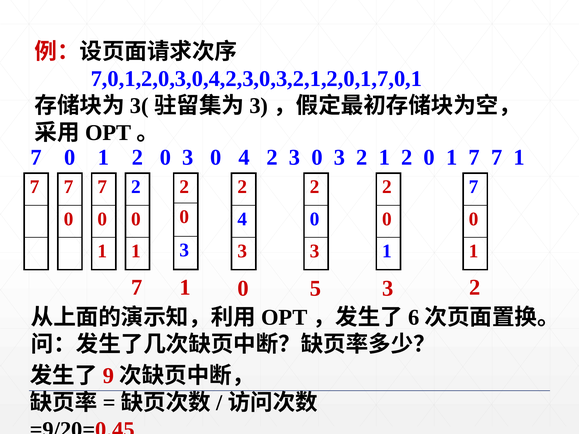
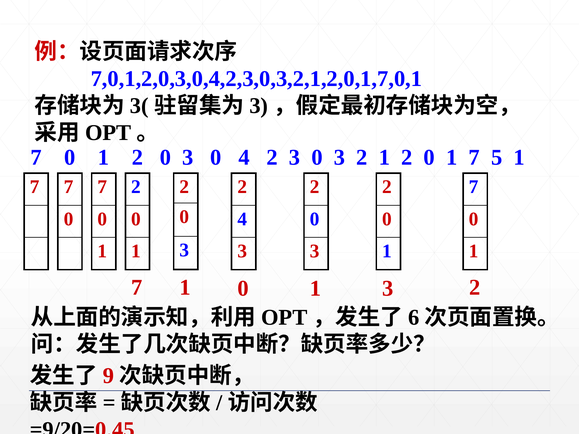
1 7 7: 7 -> 5
1 0 5: 5 -> 1
